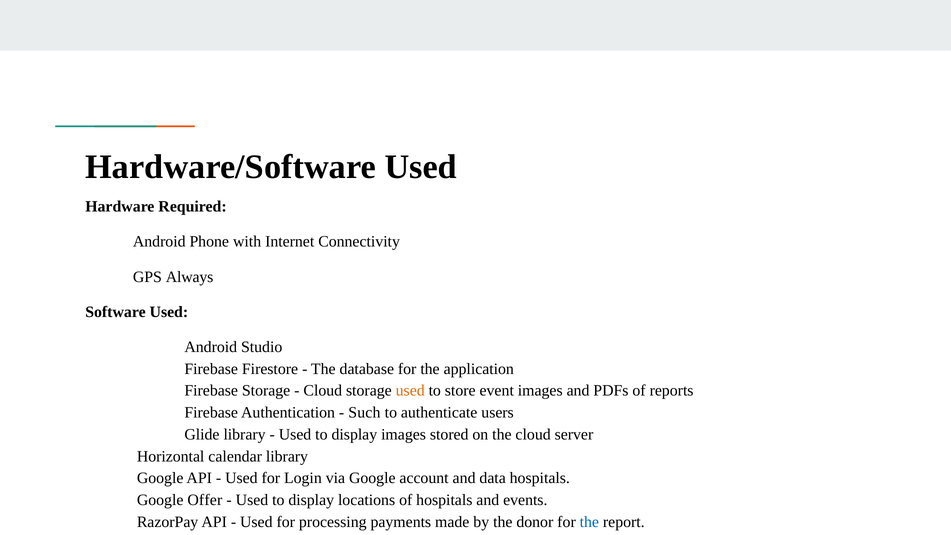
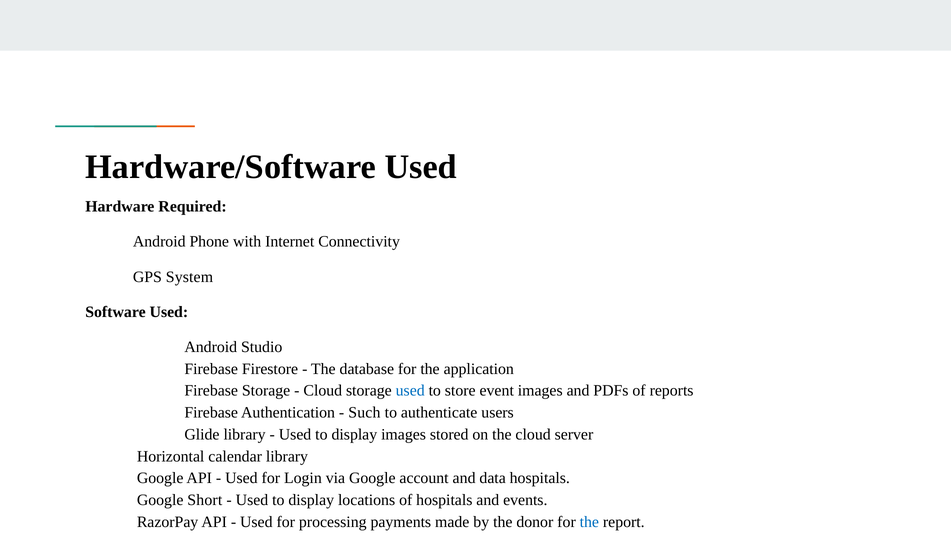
Always: Always -> System
used at (410, 391) colour: orange -> blue
Offer: Offer -> Short
